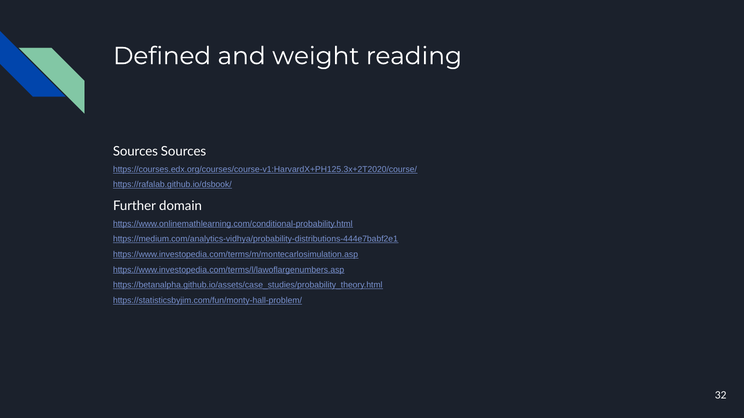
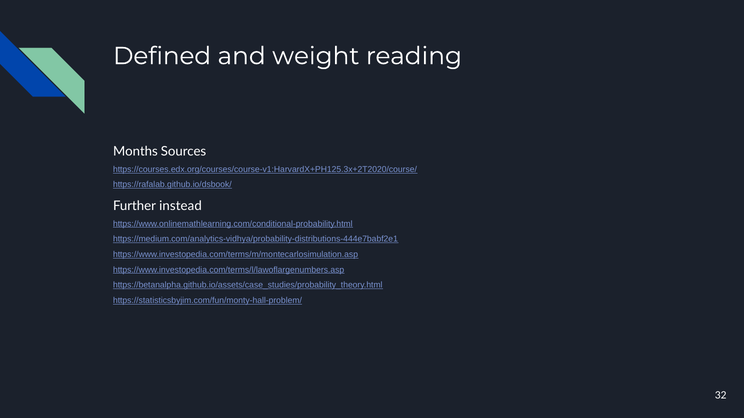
Sources at (135, 152): Sources -> Months
domain: domain -> instead
